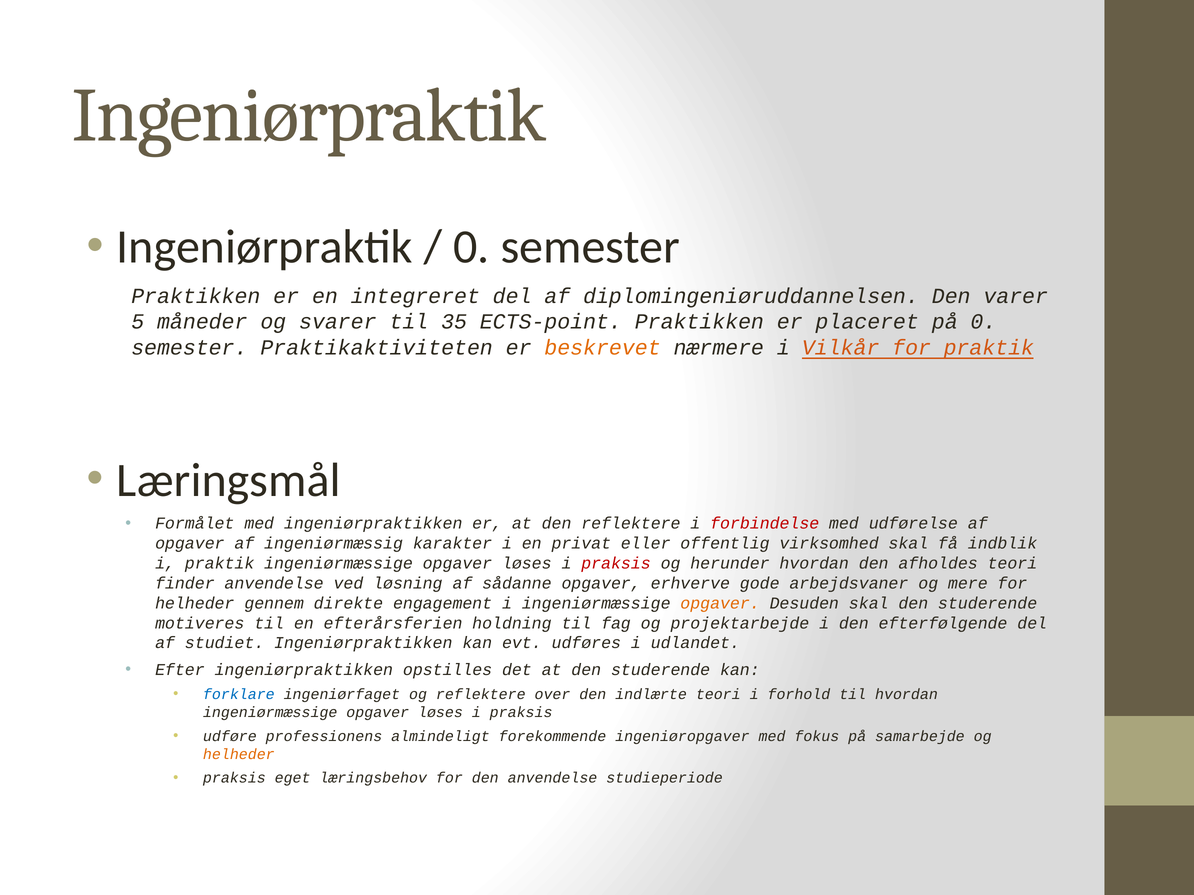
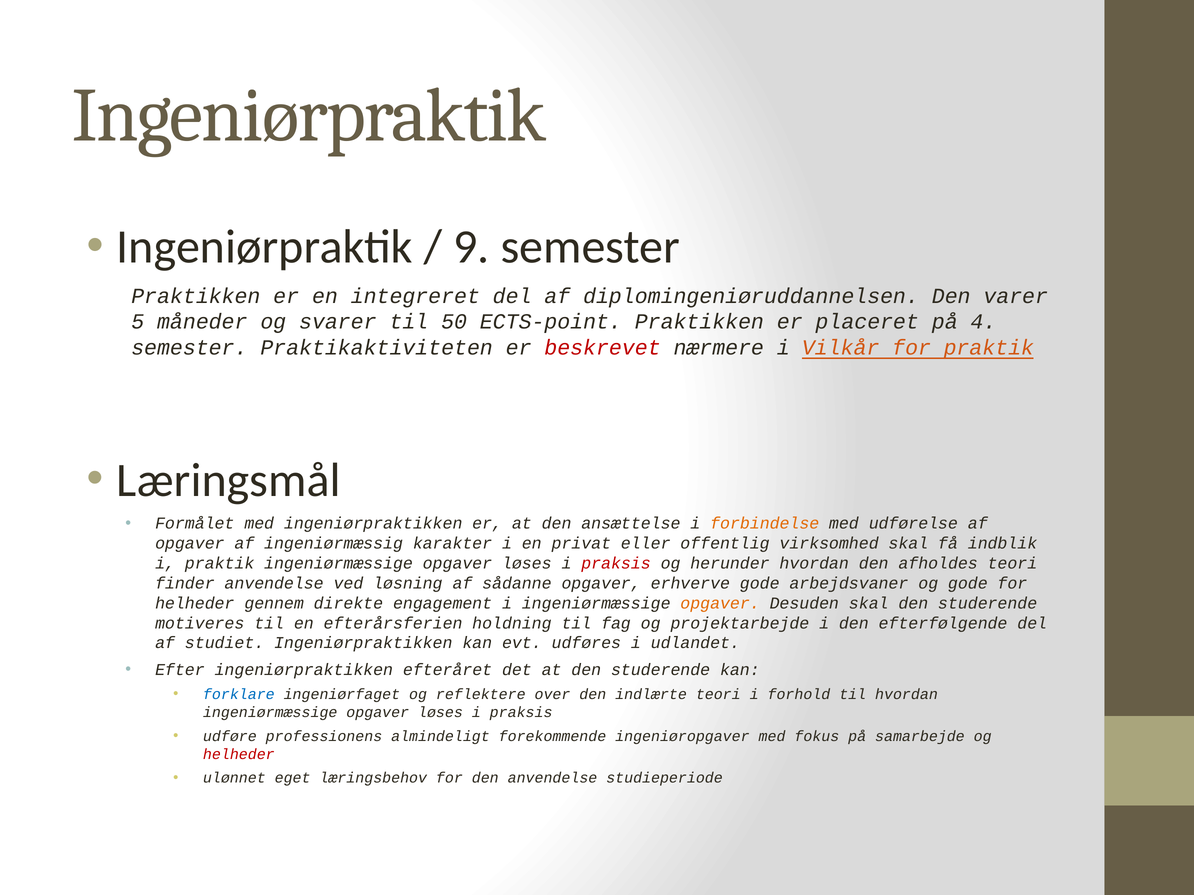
0 at (471, 247): 0 -> 9
35: 35 -> 50
på 0: 0 -> 4
beskrevet colour: orange -> red
den reflektere: reflektere -> ansættelse
forbindelse colour: red -> orange
og mere: mere -> gode
opstilles: opstilles -> efteråret
helheder at (239, 755) colour: orange -> red
praksis at (234, 779): praksis -> ulønnet
